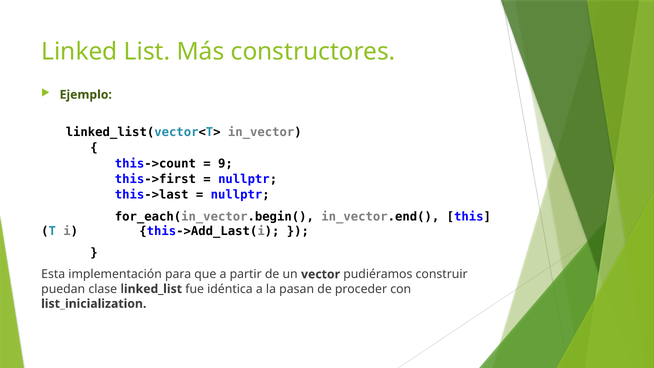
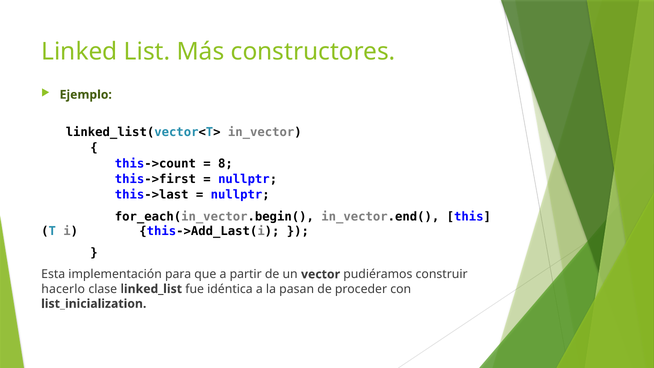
9: 9 -> 8
puedan: puedan -> hacerlo
